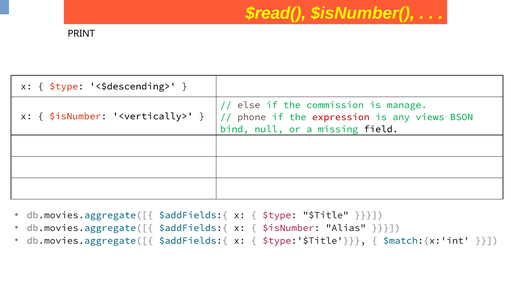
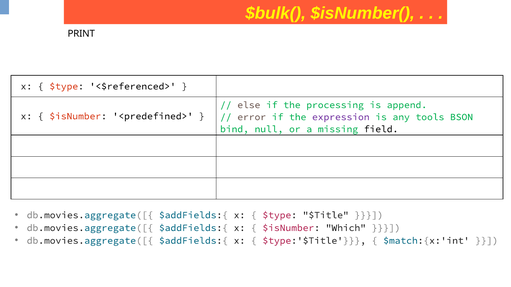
$read(: $read( -> $bulk(
<$descending>: <$descending> -> <$referenced>
commission: commission -> processing
manage: manage -> append
<vertically>: <vertically> -> <predefined>
phone: phone -> error
expression colour: red -> purple
views: views -> tools
Alias: Alias -> Which
